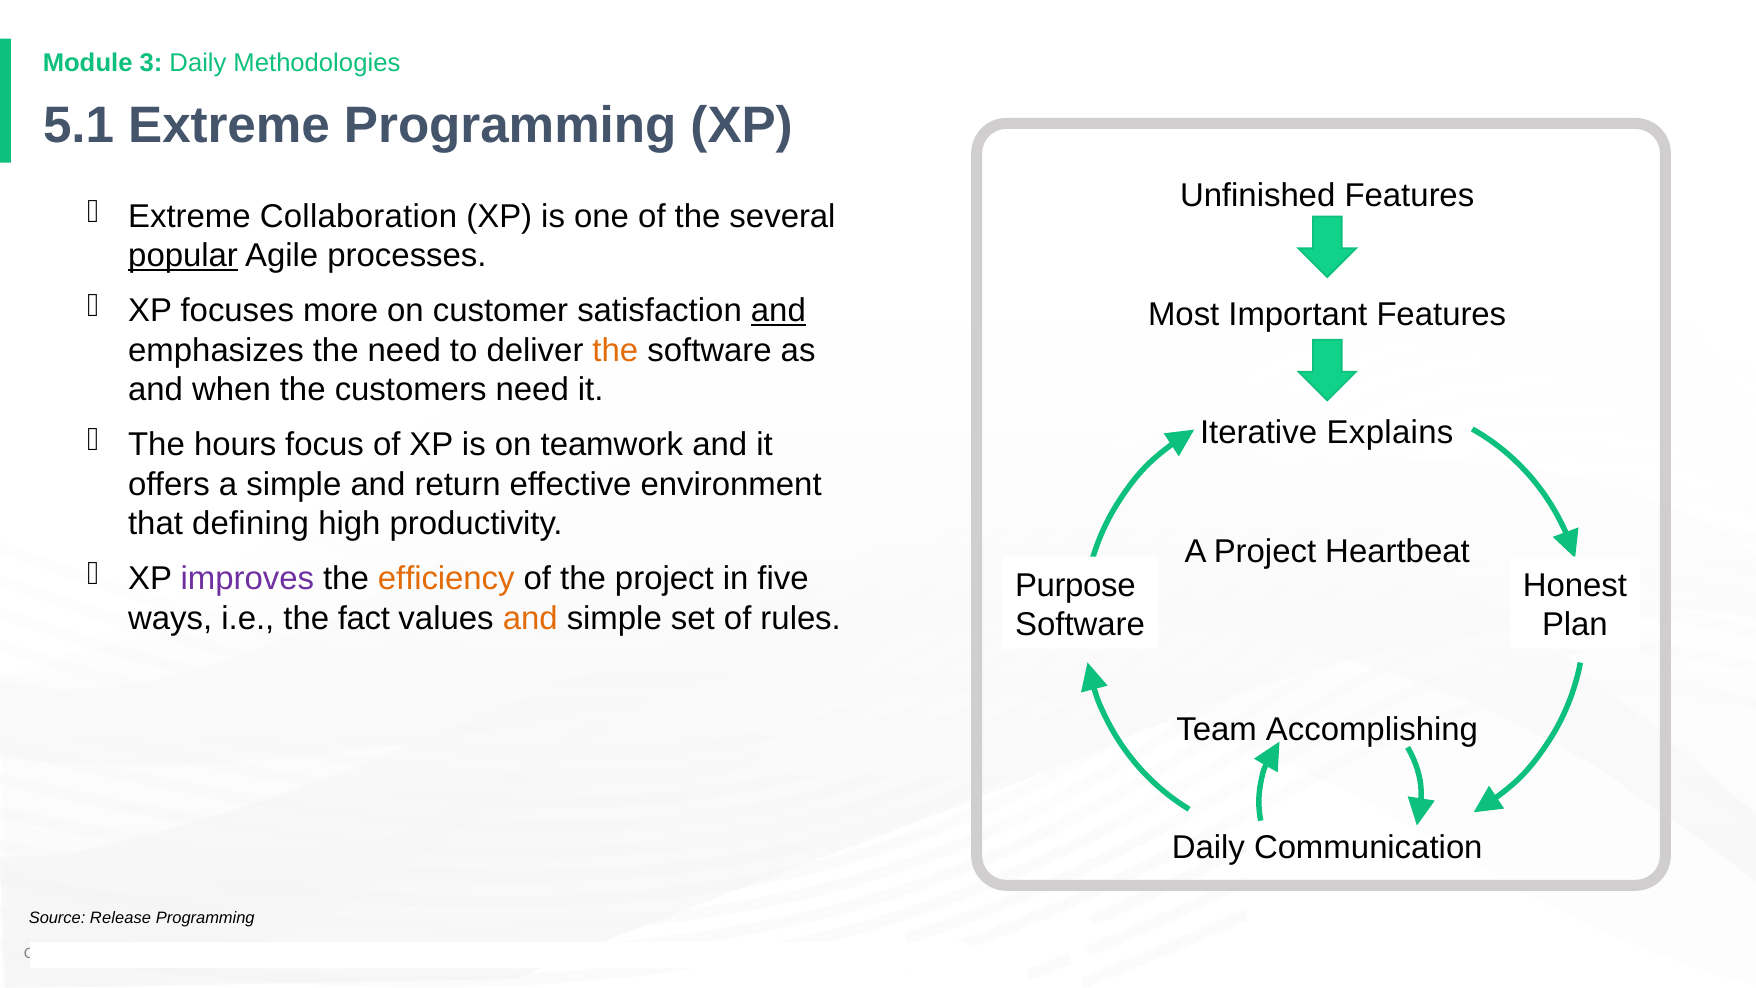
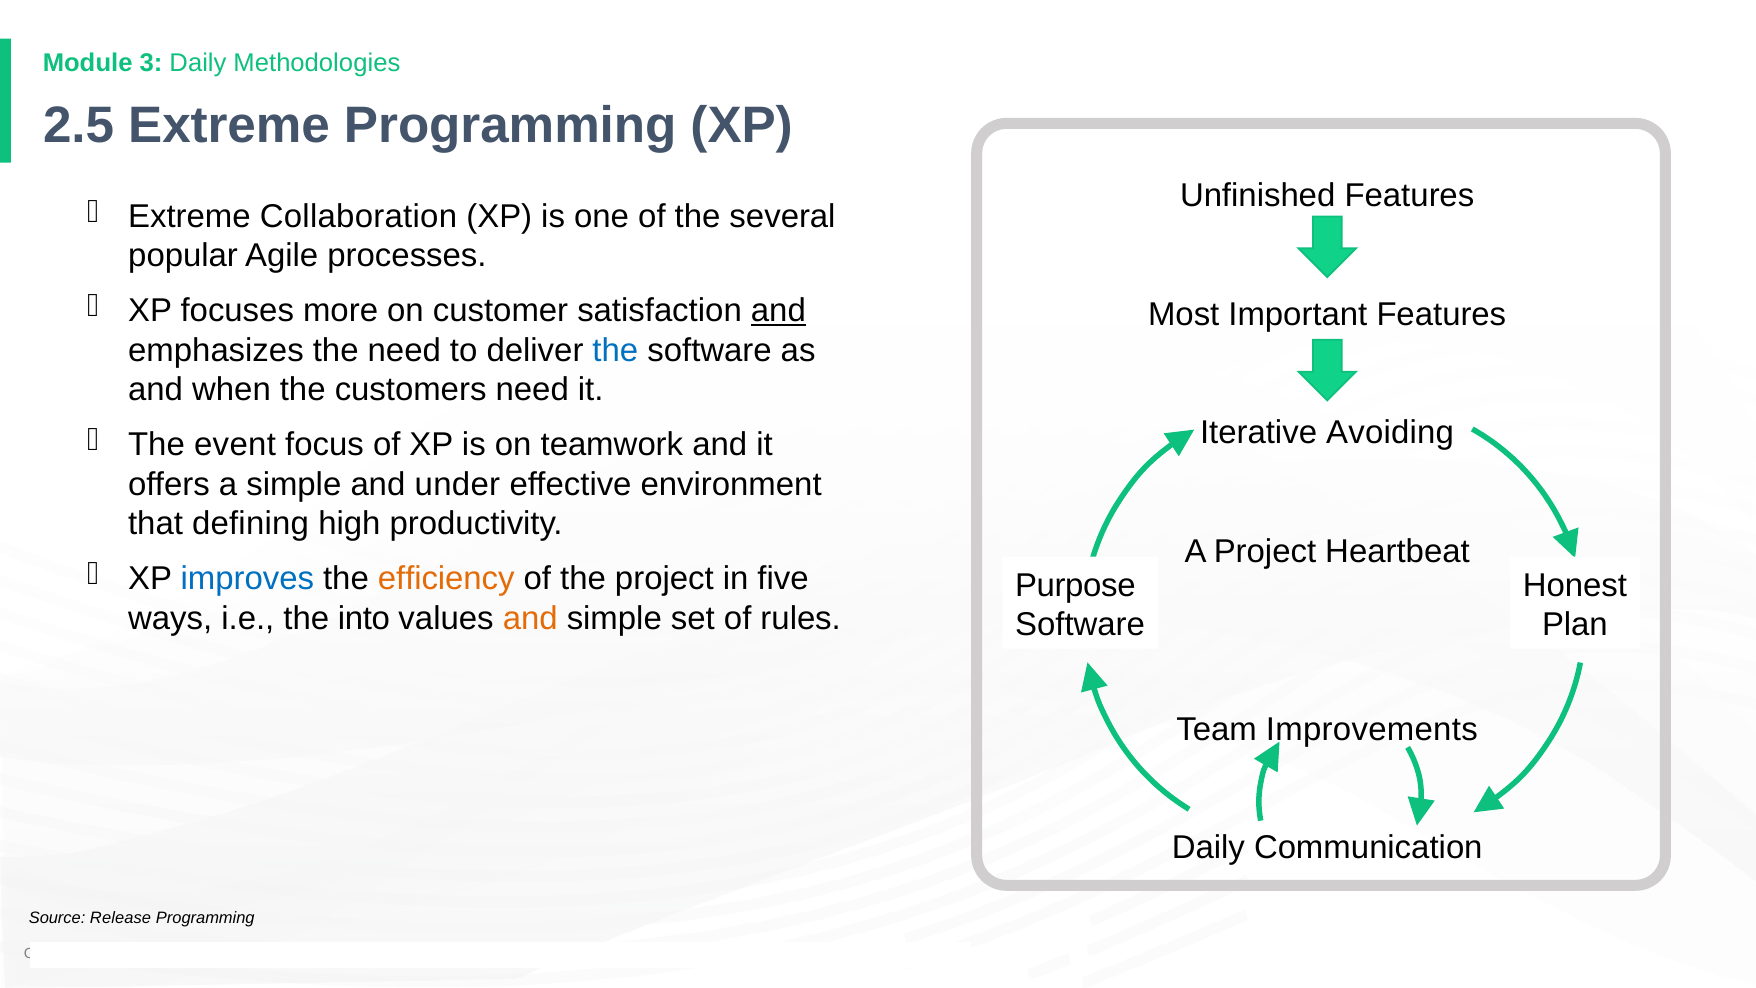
5.1: 5.1 -> 2.5
popular underline: present -> none
the at (615, 350) colour: orange -> blue
Explains: Explains -> Avoiding
hours: hours -> event
return: return -> under
improves colour: purple -> blue
fact: fact -> into
Accomplishing: Accomplishing -> Improvements
